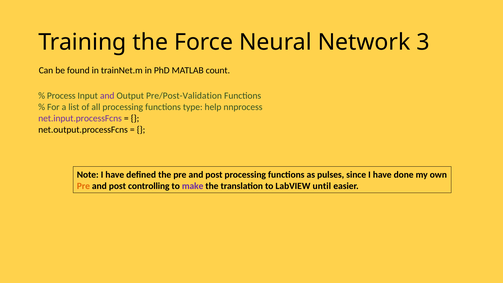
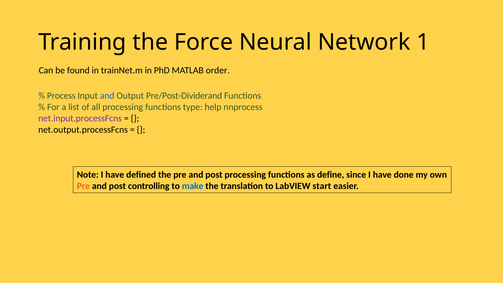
3: 3 -> 1
count: count -> order
and at (107, 96) colour: purple -> blue
Pre/Post-Validation: Pre/Post-Validation -> Pre/Post-Dividerand
pulses: pulses -> define
make colour: purple -> blue
until: until -> start
